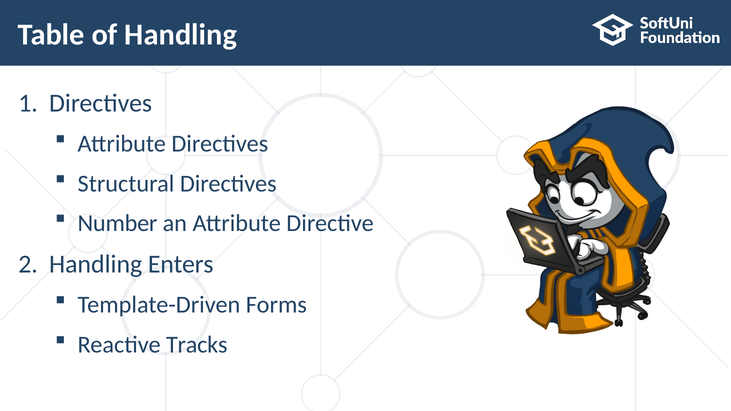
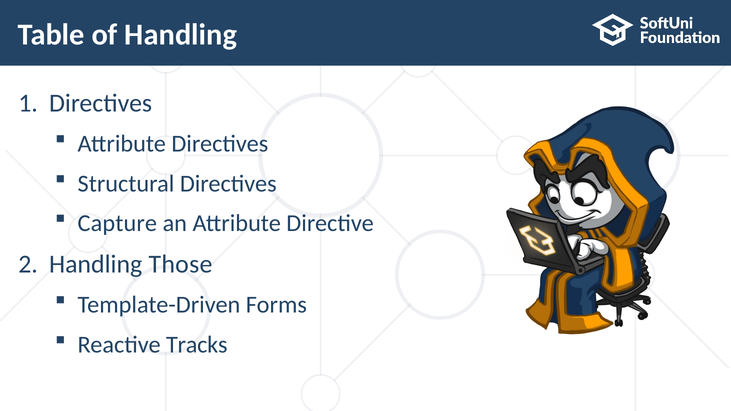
Number: Number -> Capture
Enters: Enters -> Those
